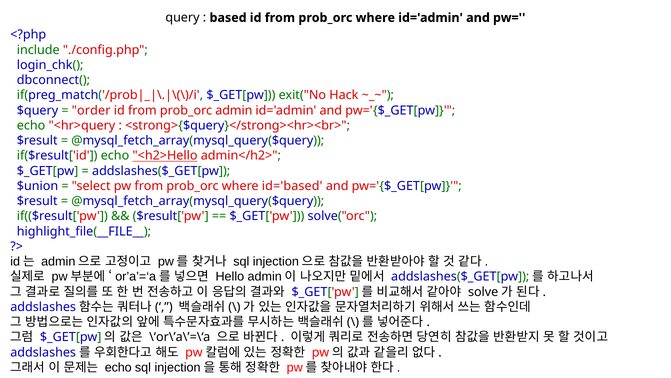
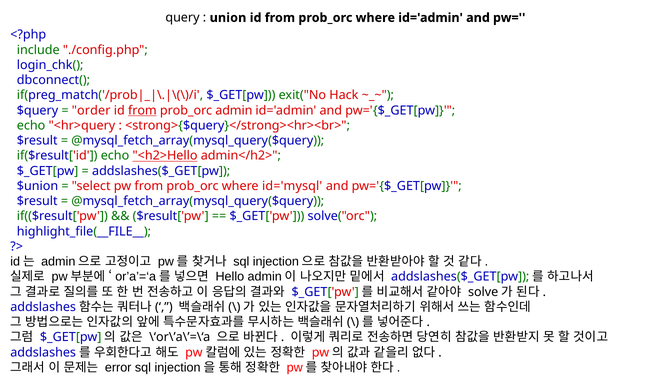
based: based -> union
from at (142, 110) underline: none -> present
id='based: id='based -> id='mysql
echo at (118, 367): echo -> error
